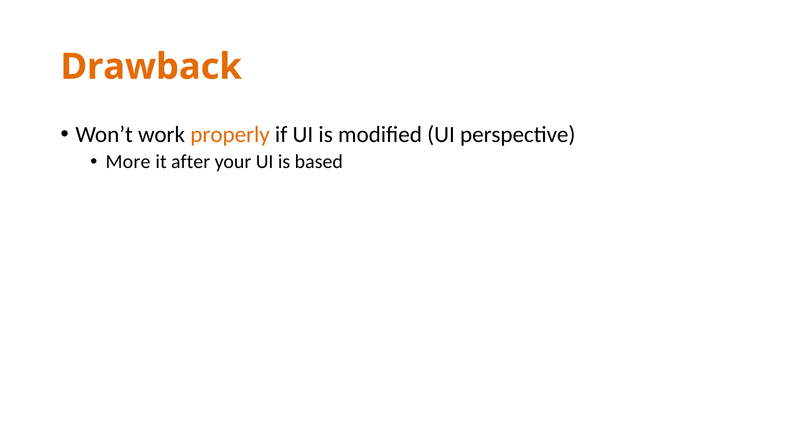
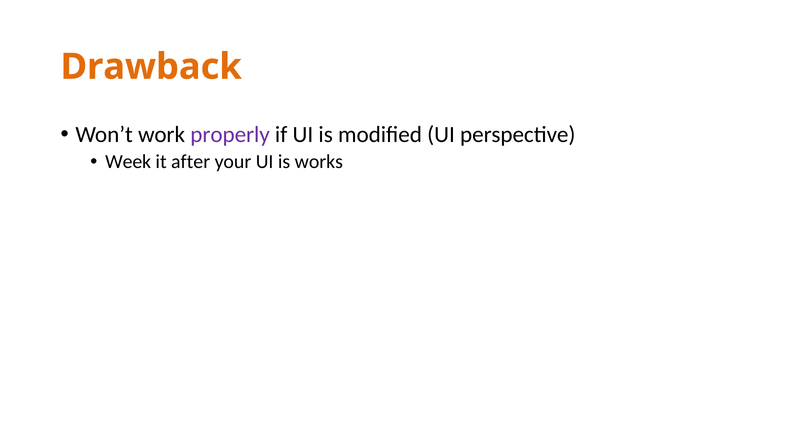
properly colour: orange -> purple
More: More -> Week
based: based -> works
